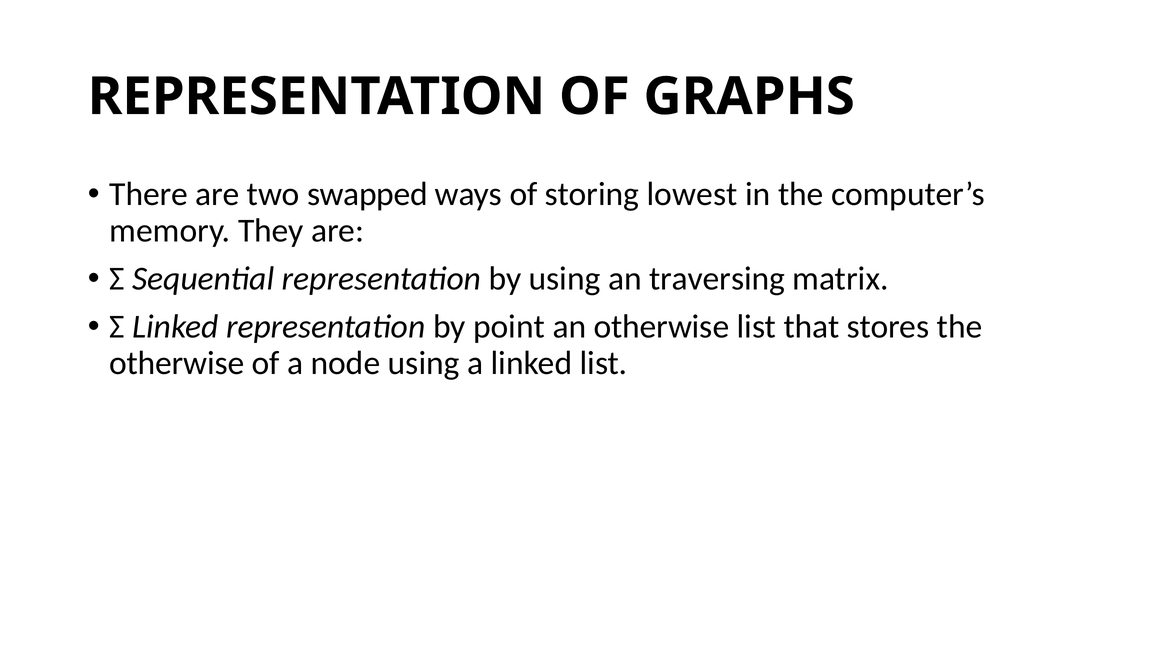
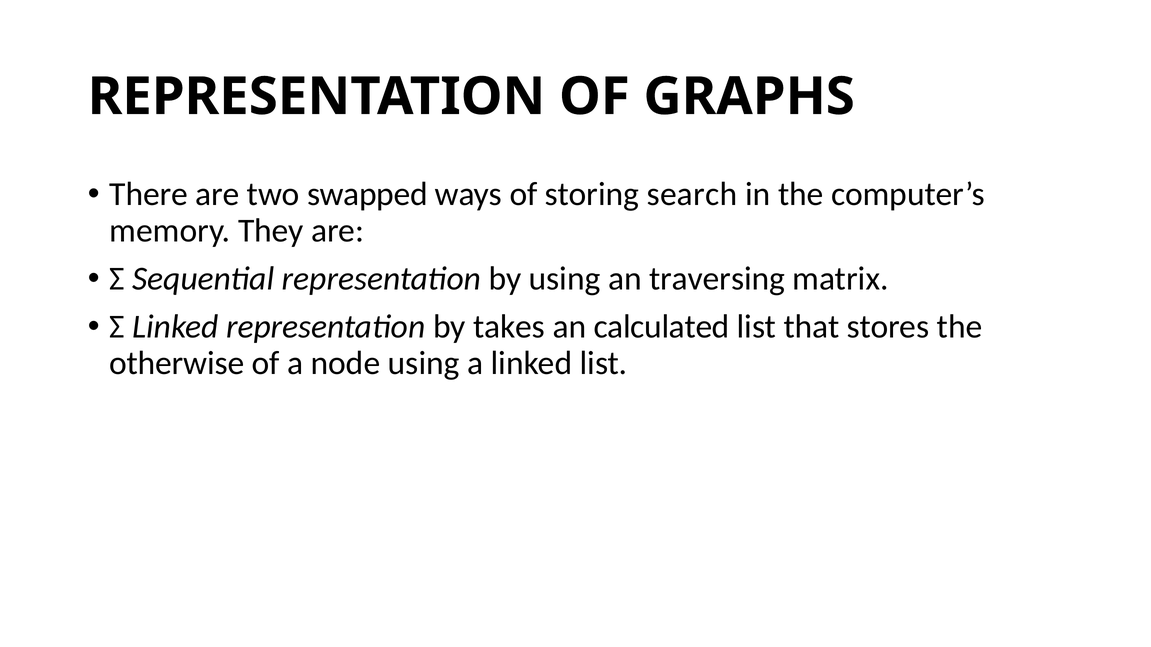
lowest: lowest -> search
point: point -> takes
an otherwise: otherwise -> calculated
